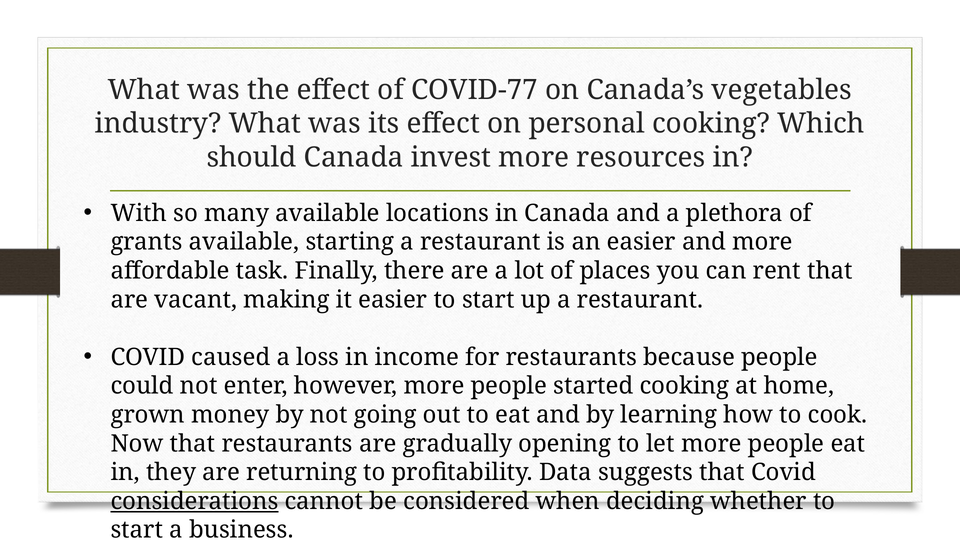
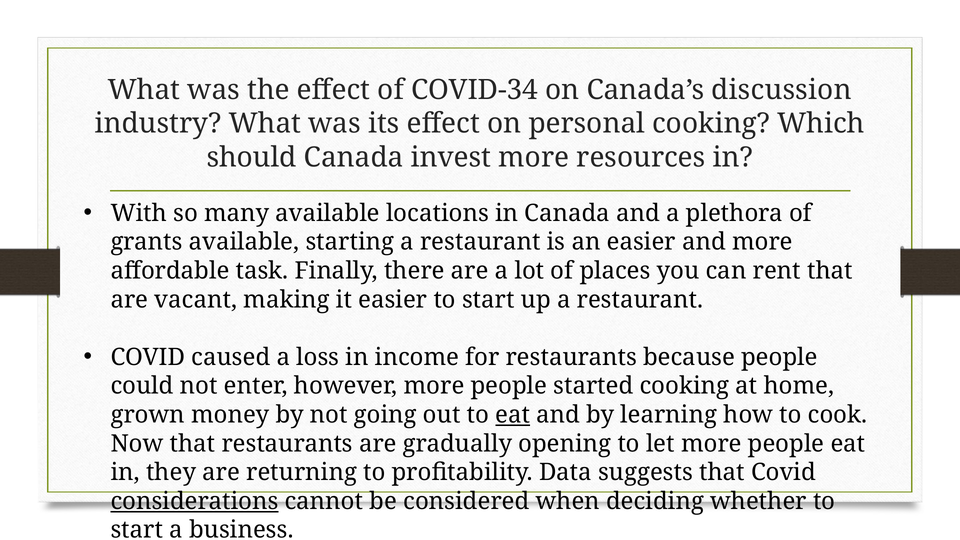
COVID-77: COVID-77 -> COVID-34
vegetables: vegetables -> discussion
eat at (513, 415) underline: none -> present
